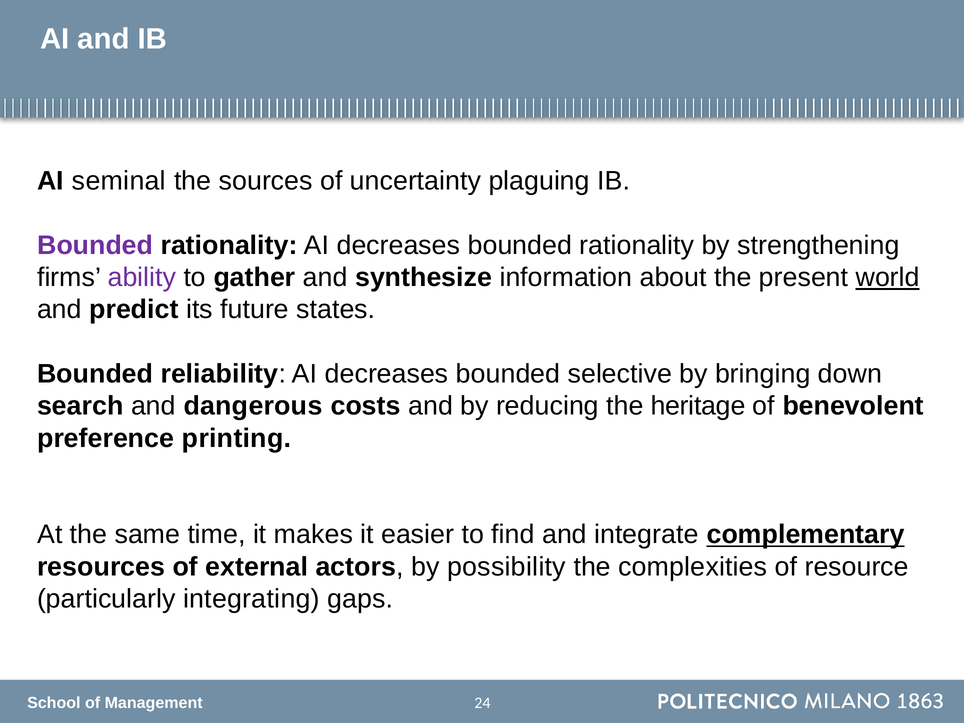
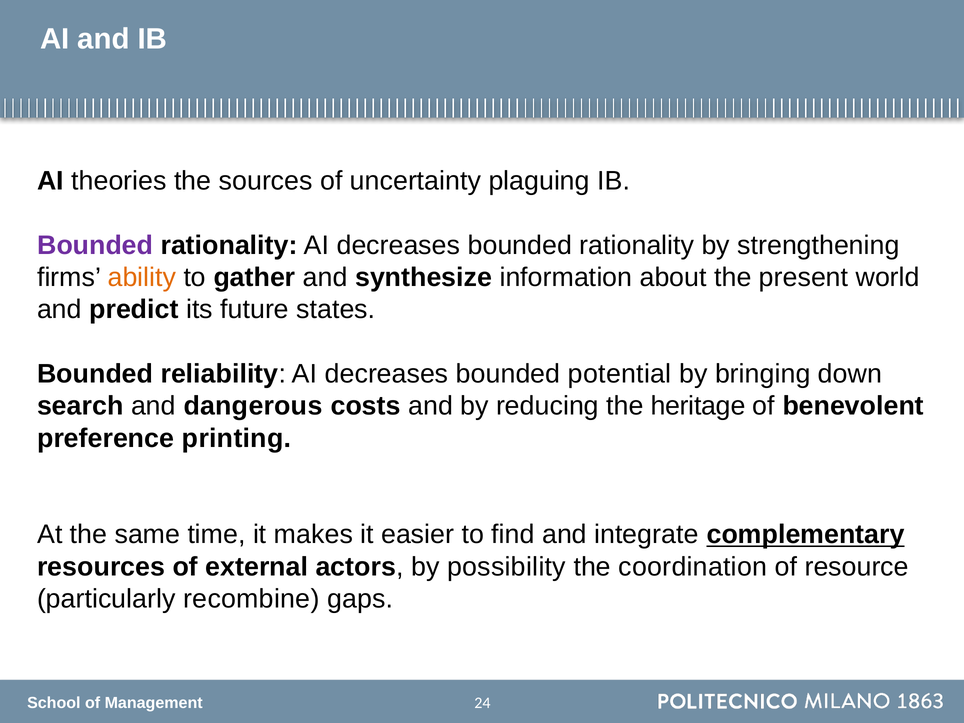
seminal: seminal -> theories
ability colour: purple -> orange
world underline: present -> none
selective: selective -> potential
complexities: complexities -> coordination
integrating: integrating -> recombine
